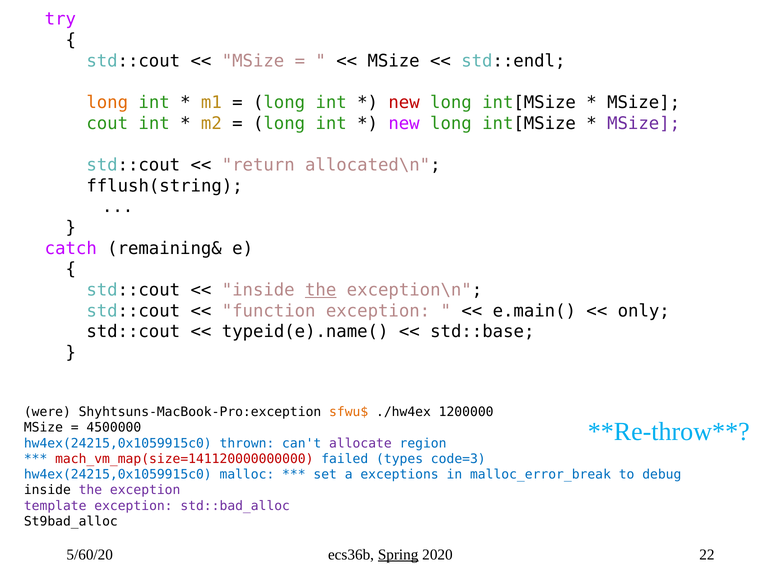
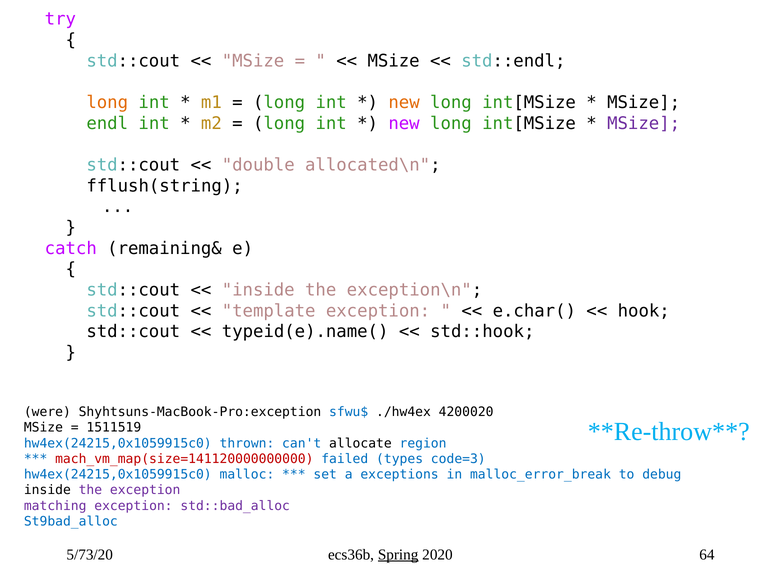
new at (404, 103) colour: red -> orange
cout: cout -> endl
return: return -> double
the at (321, 290) underline: present -> none
function: function -> template
e.main(: e.main( -> e.char(
only: only -> hook
std::base: std::base -> std::hook
sfwu$ colour: orange -> blue
1200000: 1200000 -> 4200020
4500000: 4500000 -> 1511519
allocate colour: purple -> black
template: template -> matching
St9bad_alloc colour: black -> blue
5/60/20: 5/60/20 -> 5/73/20
22: 22 -> 64
